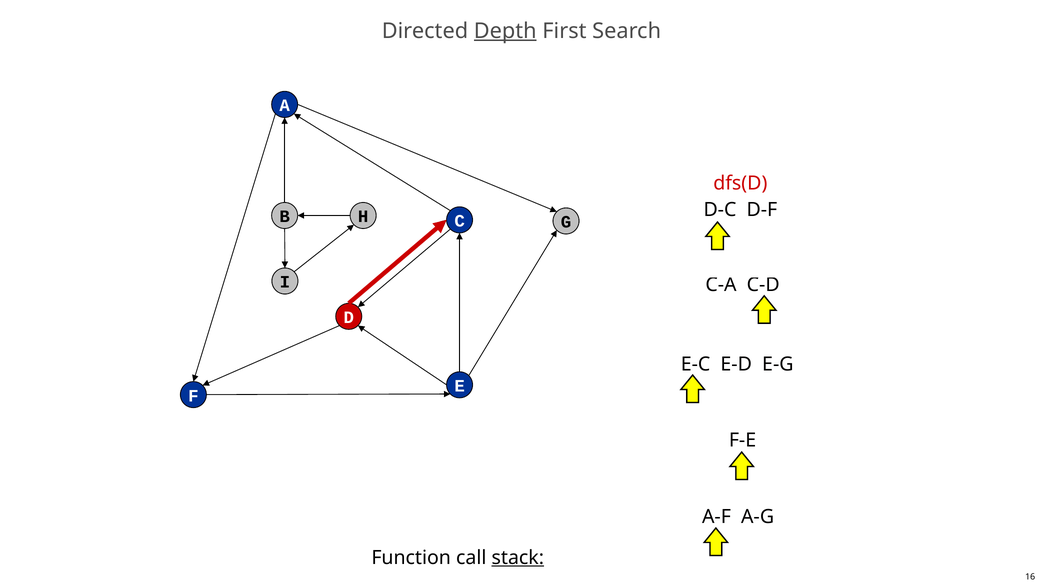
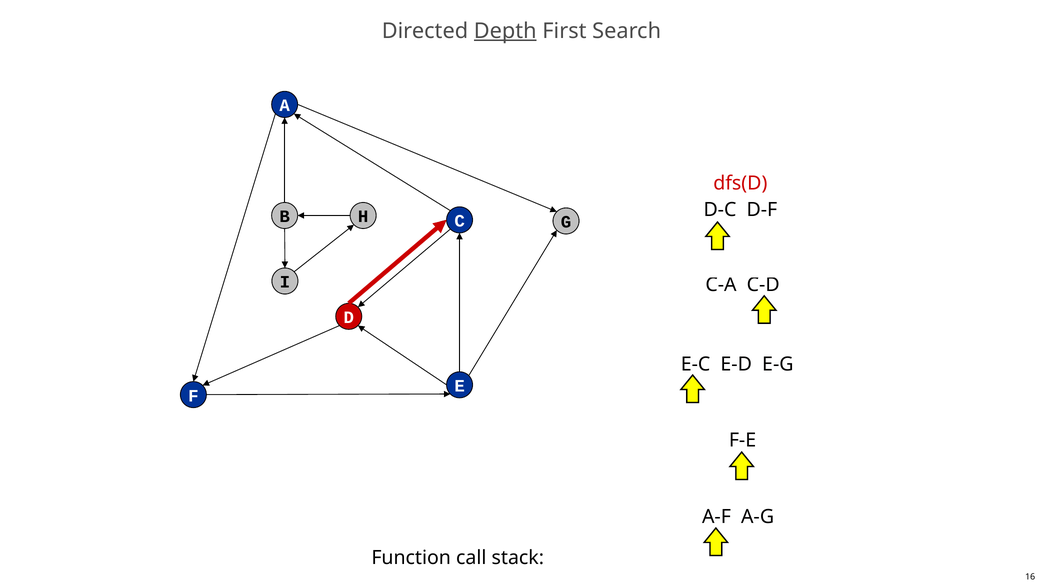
stack underline: present -> none
